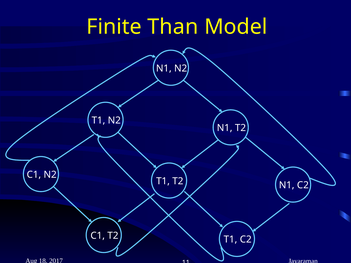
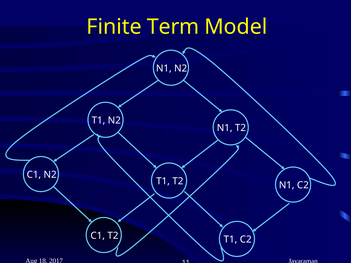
Than: Than -> Term
